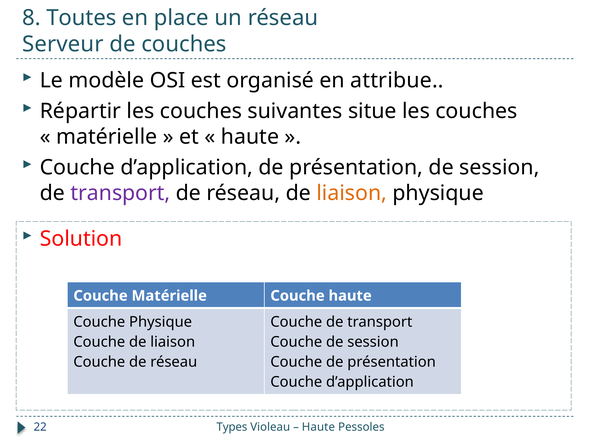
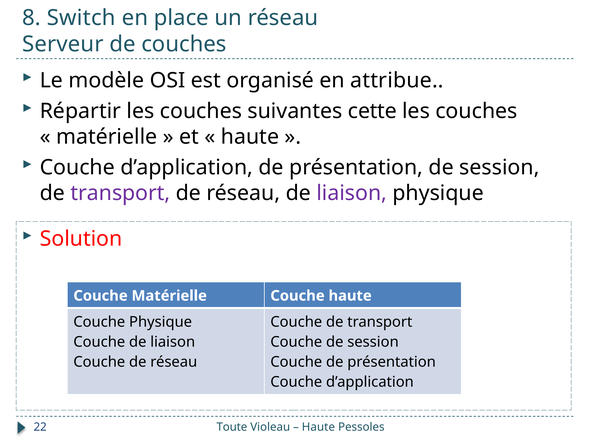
Toutes: Toutes -> Switch
situe: situe -> cette
liaison at (352, 193) colour: orange -> purple
Types: Types -> Toute
